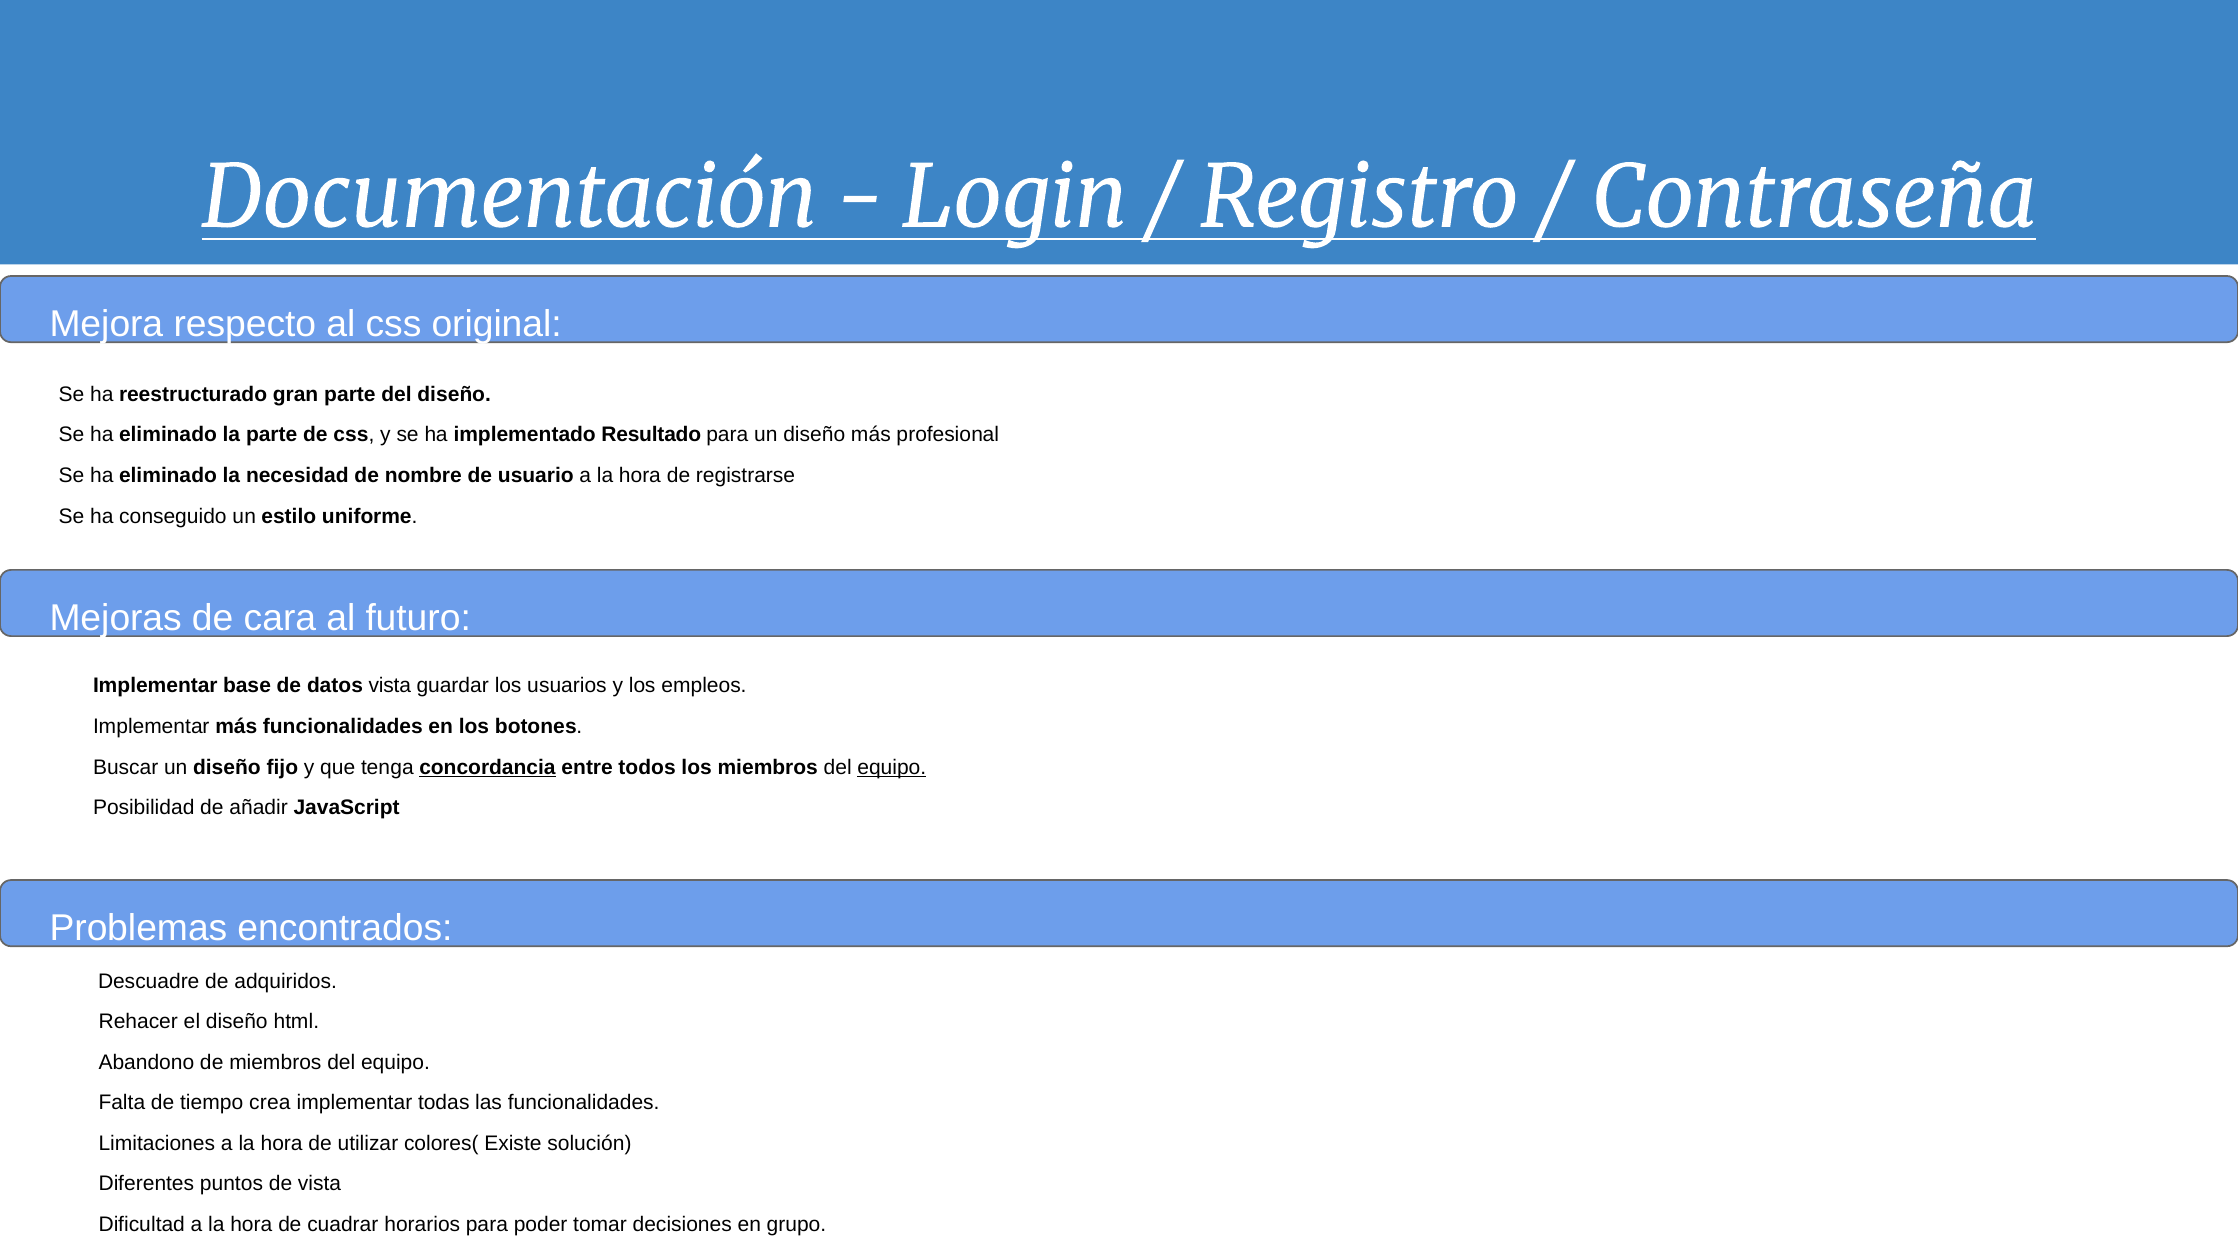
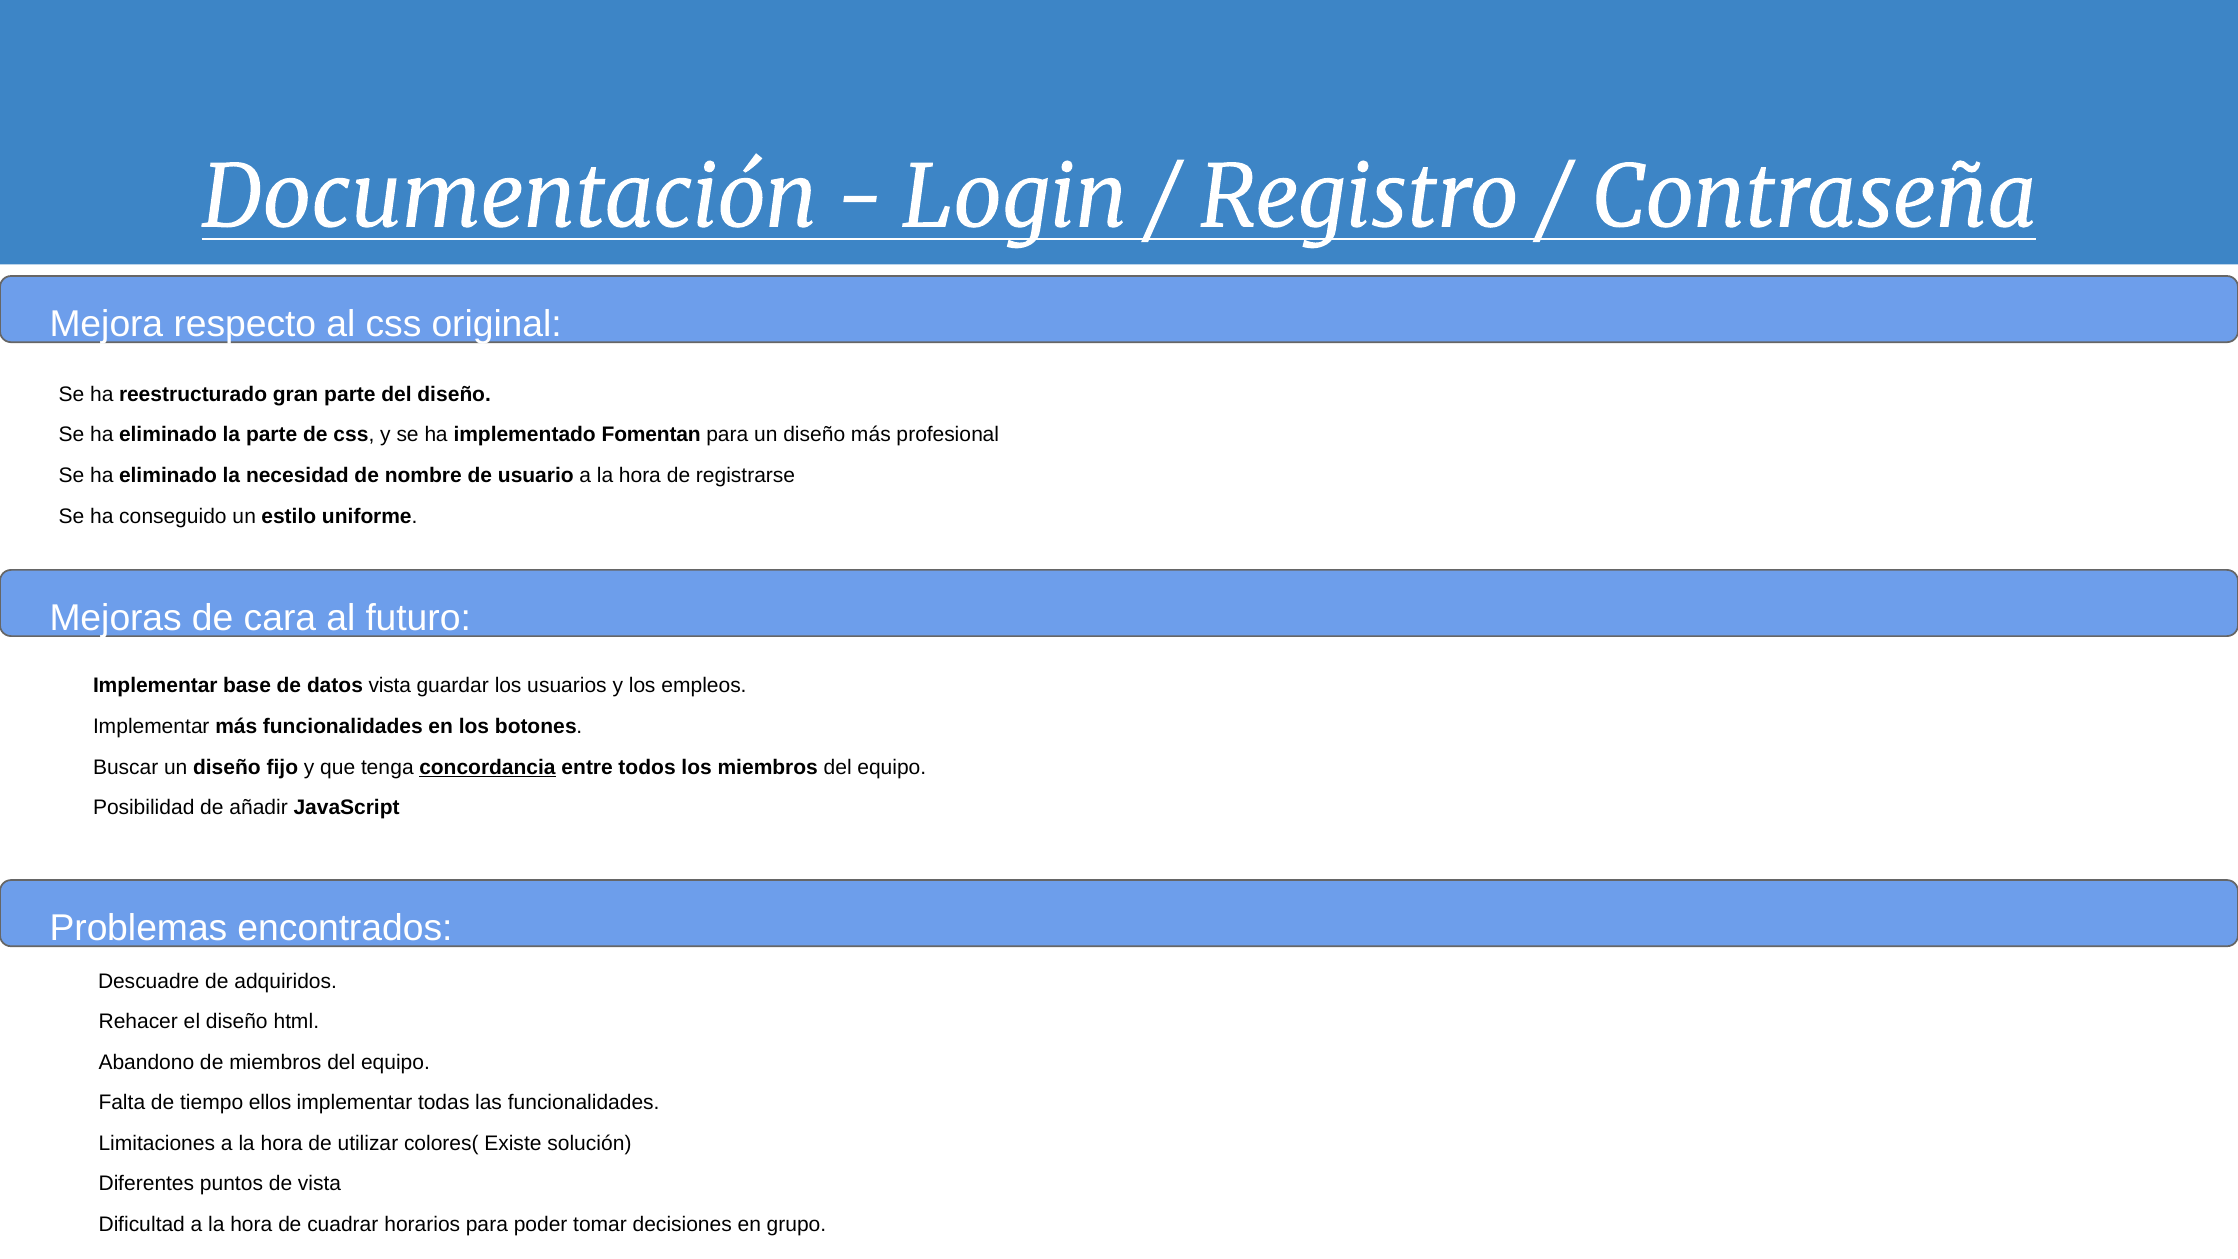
Resultado: Resultado -> Fomentan
equipo at (892, 767) underline: present -> none
crea: crea -> ellos
